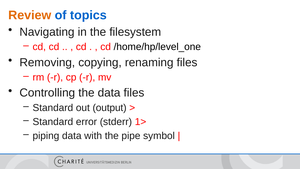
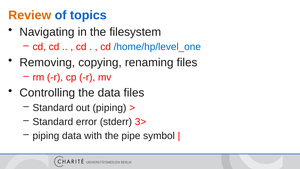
/home/hp/level_one colour: black -> blue
out output: output -> piping
1>: 1> -> 3>
